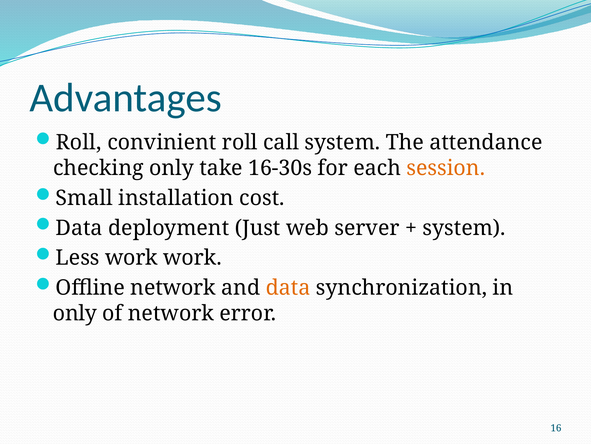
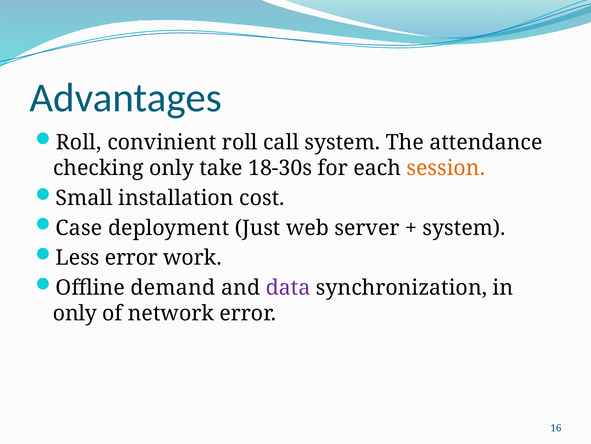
16-30s: 16-30s -> 18-30s
Data at (79, 228): Data -> Case
Less work: work -> error
Offline network: network -> demand
data at (288, 287) colour: orange -> purple
